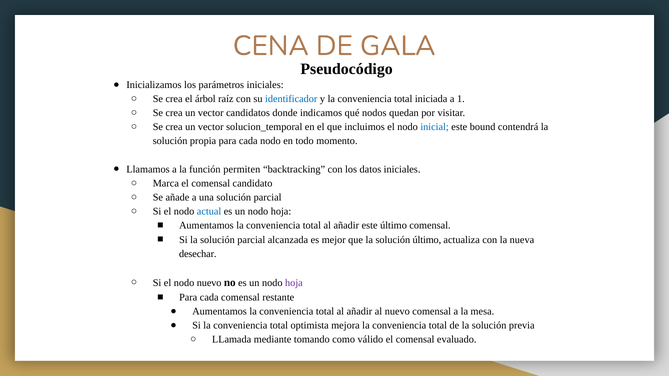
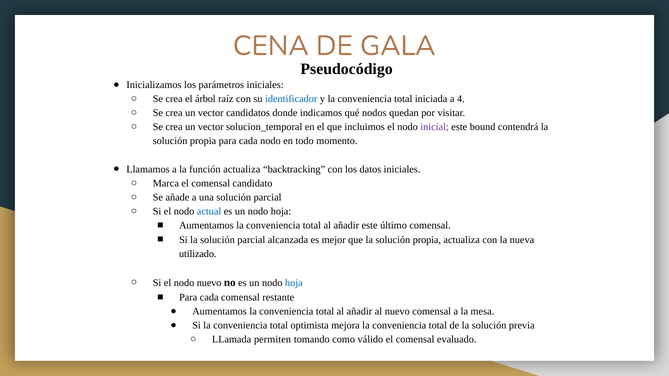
1: 1 -> 4
inicial colour: blue -> purple
función permiten: permiten -> actualiza
que la solución último: último -> propia
desechar: desechar -> utilizado
hoja at (294, 283) colour: purple -> blue
mediante: mediante -> permiten
